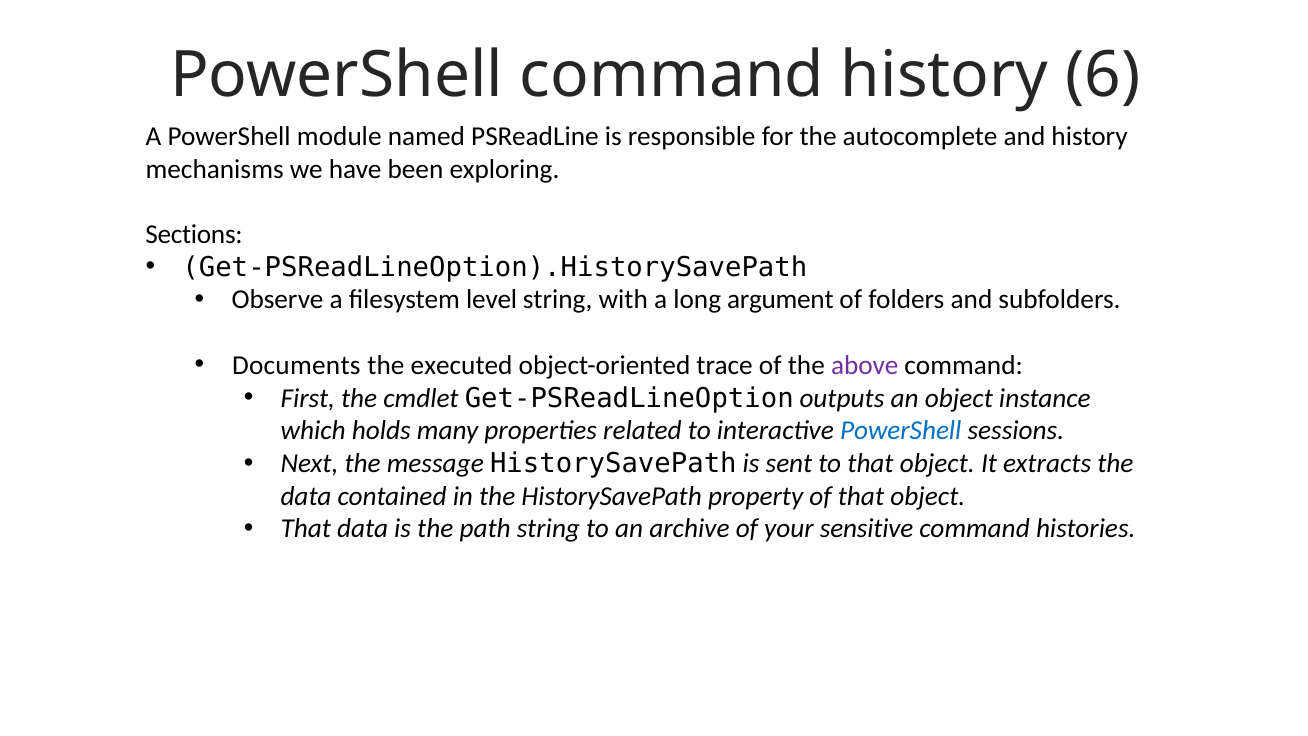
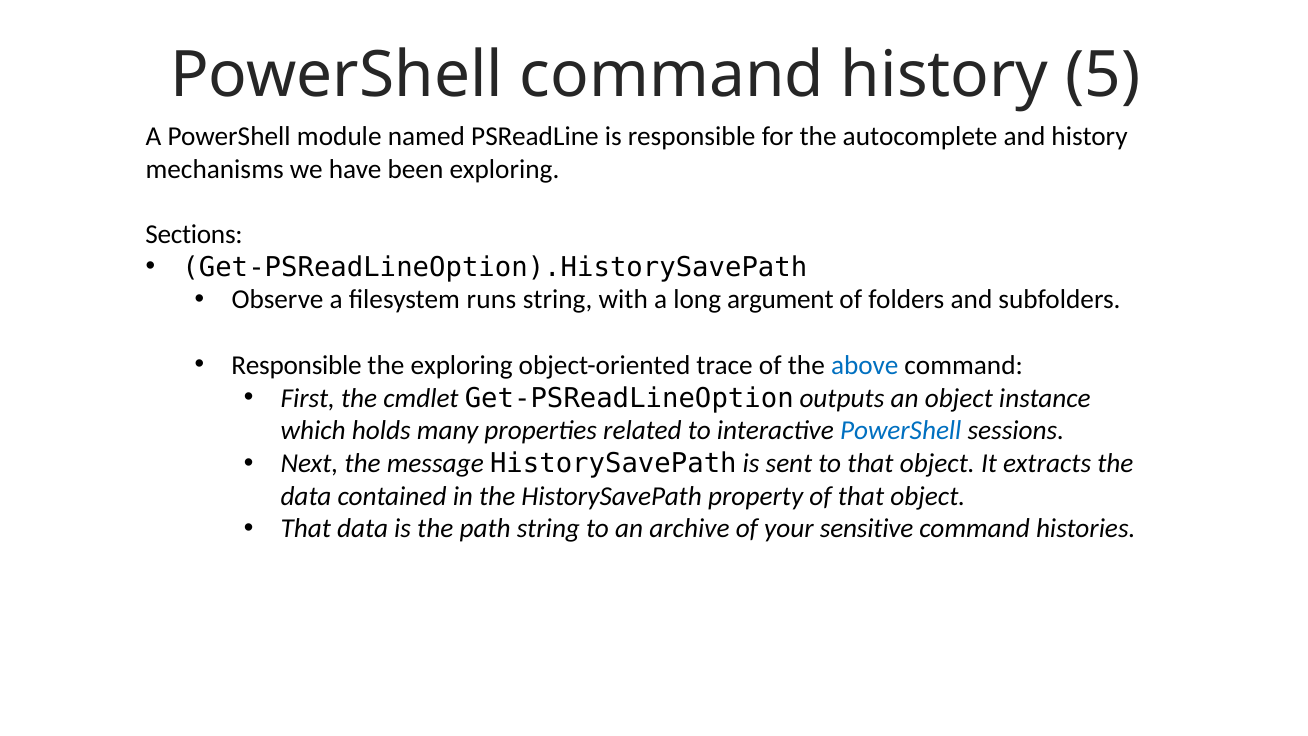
6: 6 -> 5
level: level -> runs
Documents at (296, 365): Documents -> Responsible
the executed: executed -> exploring
above colour: purple -> blue
